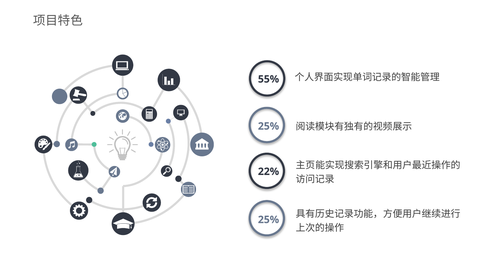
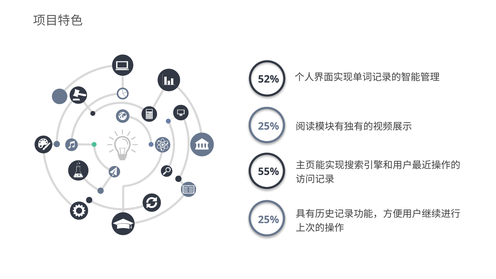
55%: 55% -> 52%
22%: 22% -> 55%
